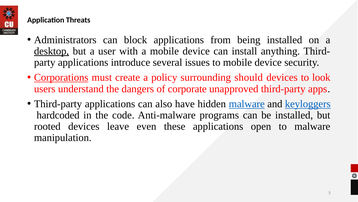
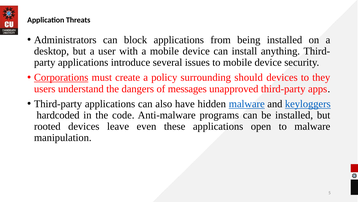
desktop underline: present -> none
look: look -> they
corporate: corporate -> messages
